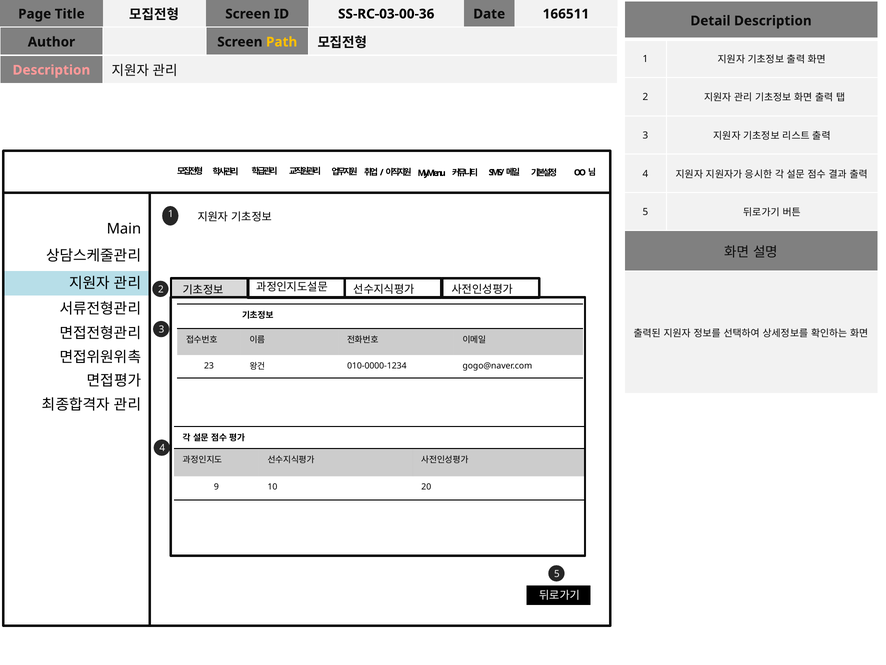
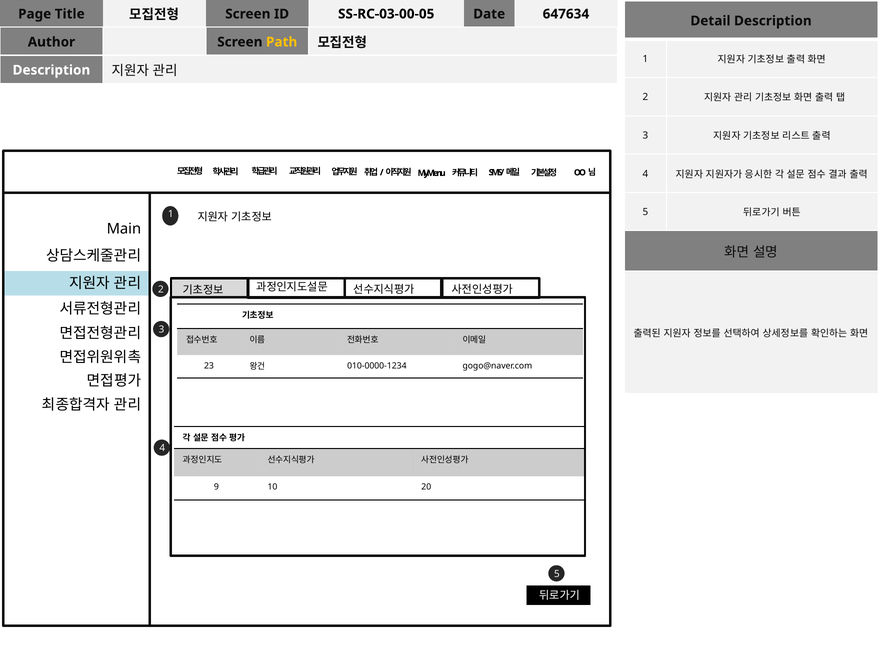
SS-RC-03-00-36: SS-RC-03-00-36 -> SS-RC-03-00-05
166511: 166511 -> 647634
Description at (51, 70) colour: pink -> white
